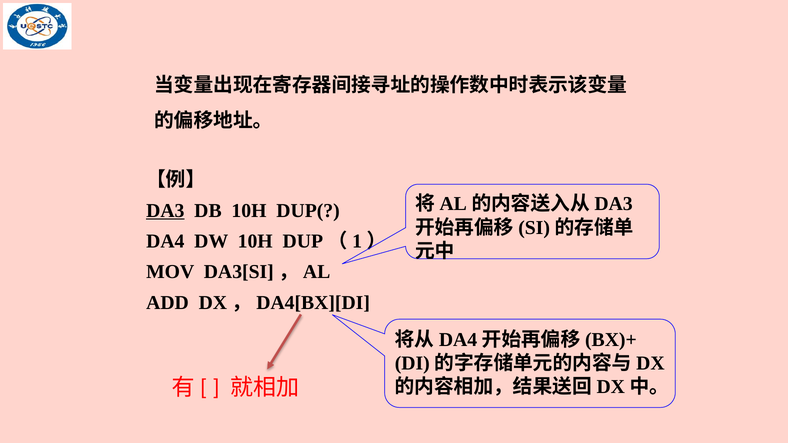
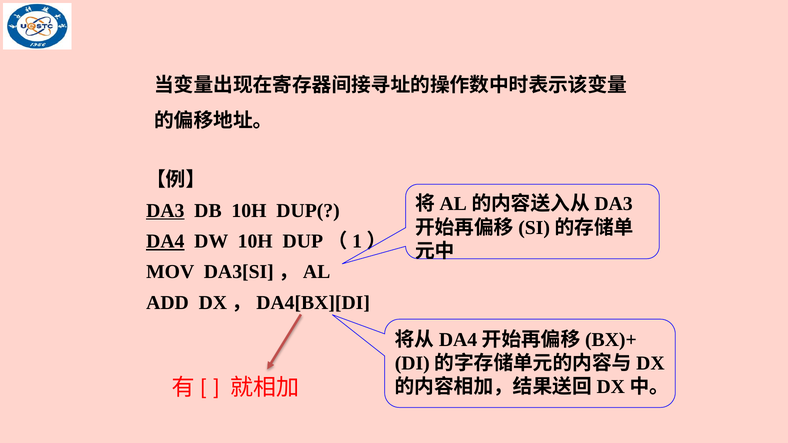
DA4 underline: none -> present
